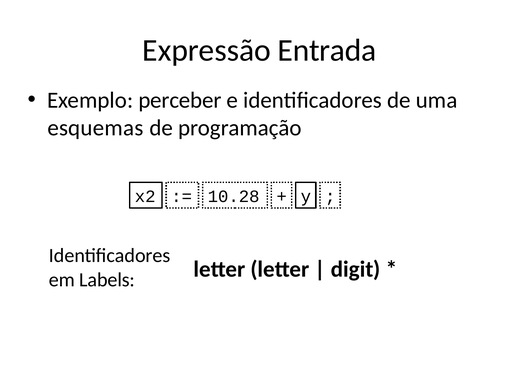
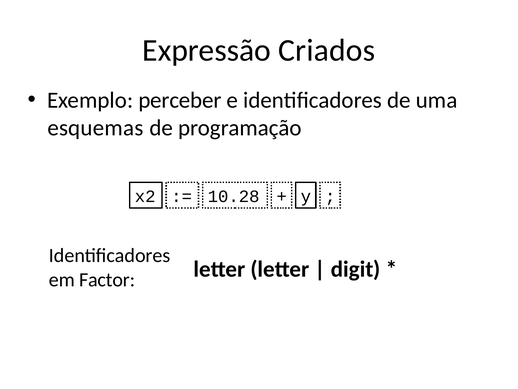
Entrada: Entrada -> Criados
Labels: Labels -> Factor
